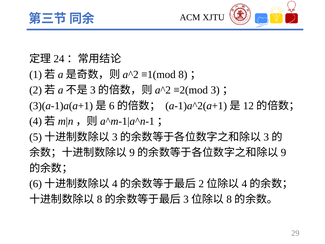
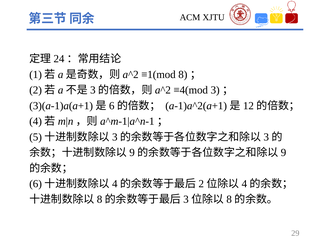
≡2(mod: ≡2(mod -> ≡4(mod
